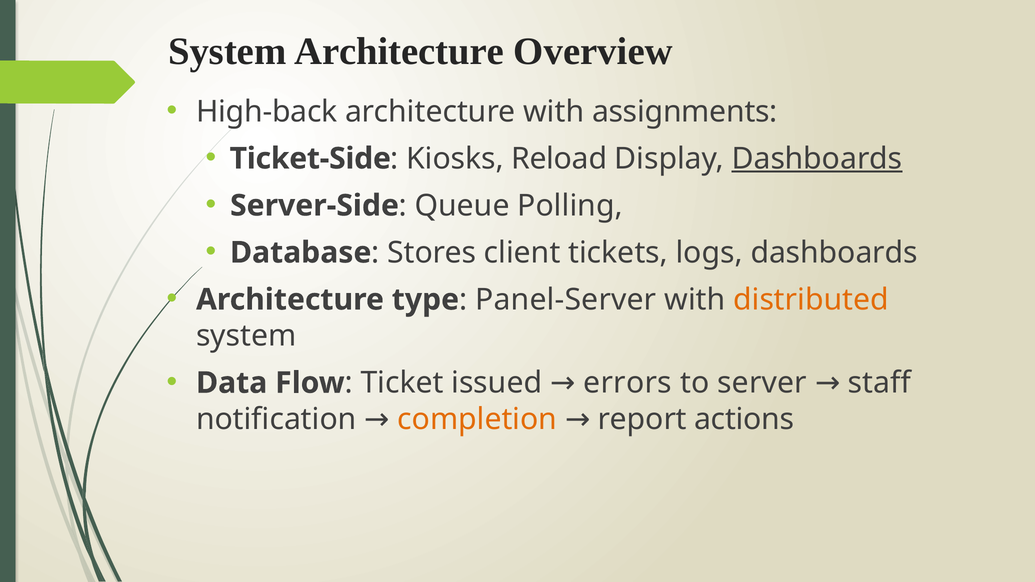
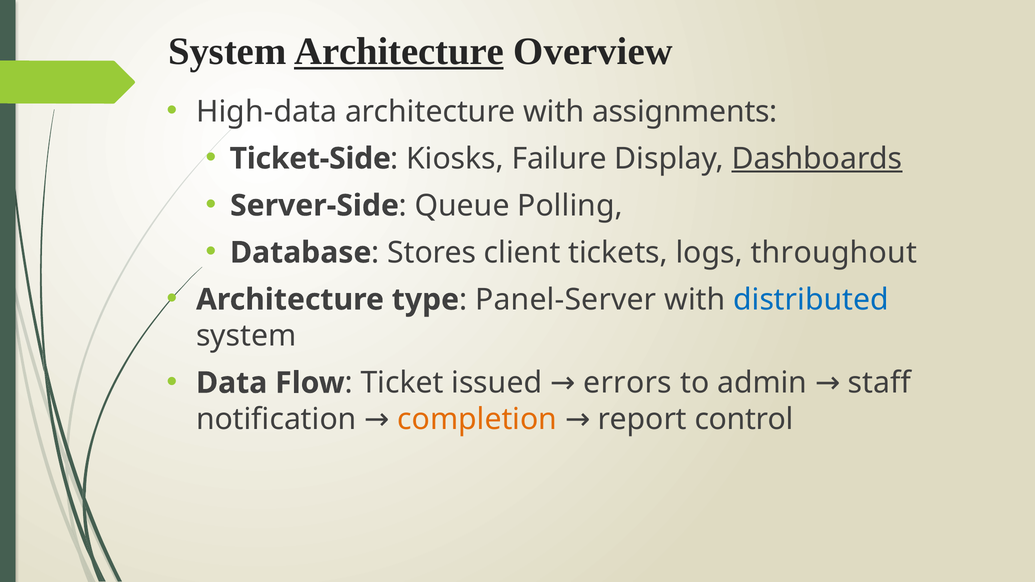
Architecture at (399, 52) underline: none -> present
High-back: High-back -> High-data
Reload: Reload -> Failure
logs dashboards: dashboards -> throughout
distributed colour: orange -> blue
server: server -> admin
actions: actions -> control
